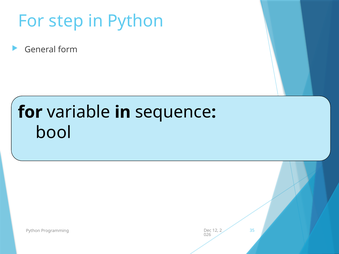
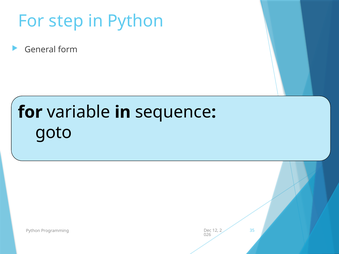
bool: bool -> goto
